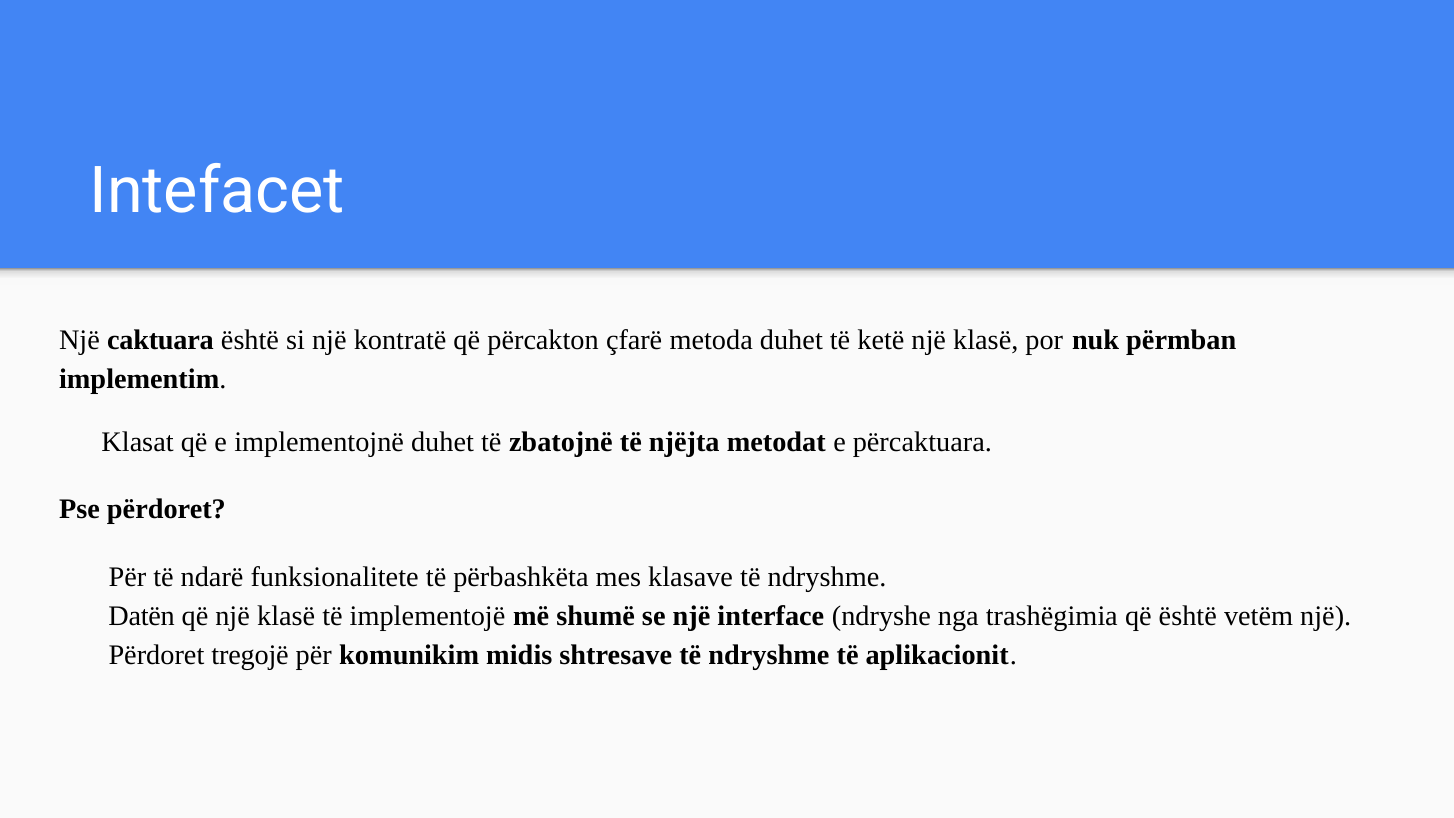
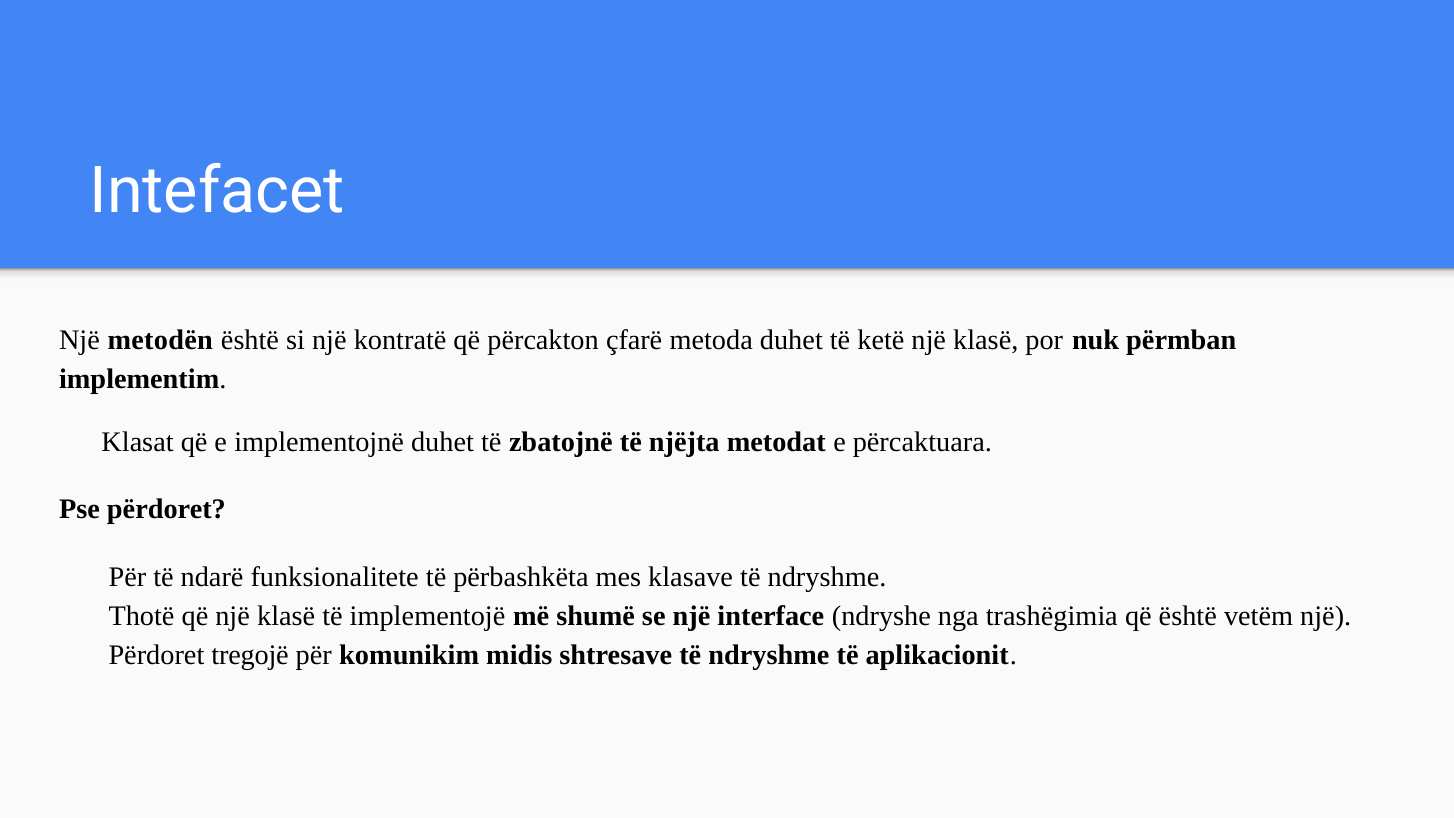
caktuara: caktuara -> metodën
Datën: Datën -> Thotë
